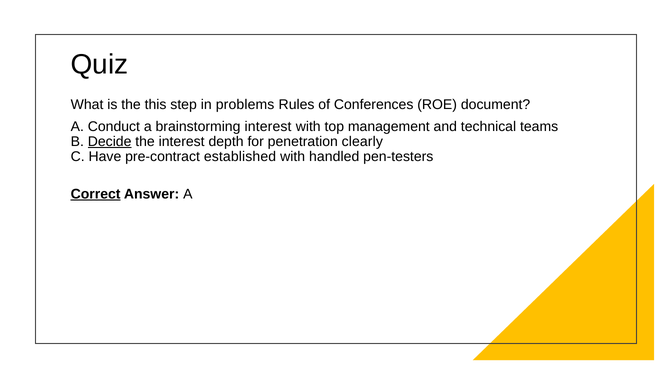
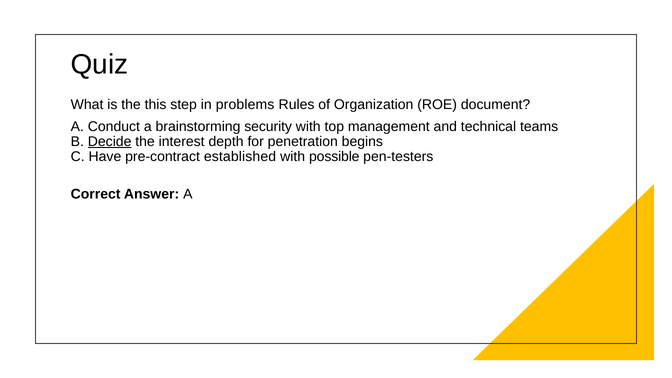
Conferences: Conferences -> Organization
brainstorming interest: interest -> security
clearly: clearly -> begins
handled: handled -> possible
Correct underline: present -> none
